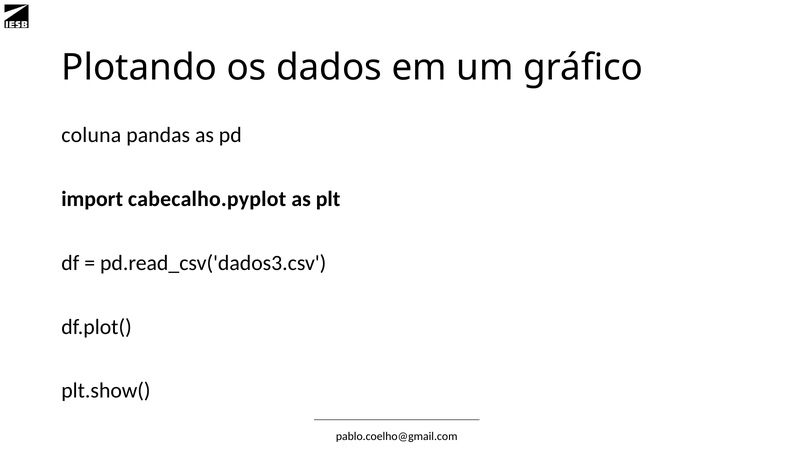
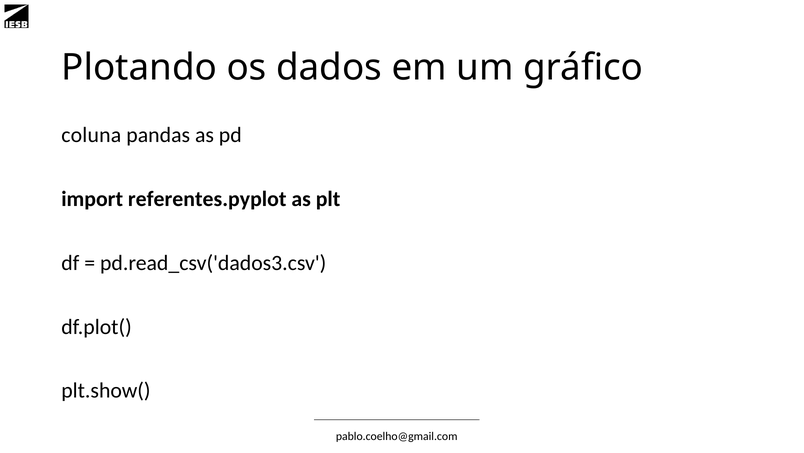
cabecalho.pyplot: cabecalho.pyplot -> referentes.pyplot
